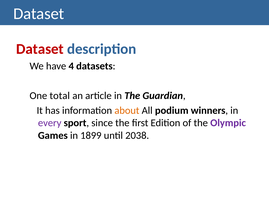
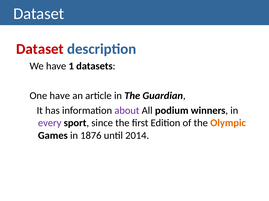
4: 4 -> 1
One total: total -> have
about colour: orange -> purple
Olympic colour: purple -> orange
1899: 1899 -> 1876
2038: 2038 -> 2014
